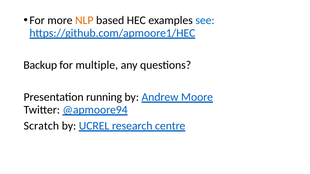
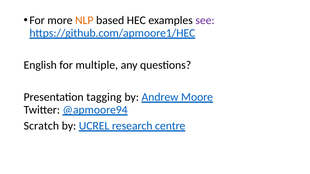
see colour: blue -> purple
Backup: Backup -> English
running: running -> tagging
